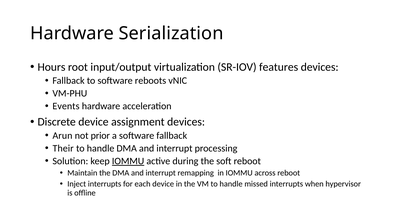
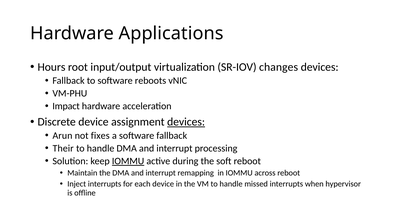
Serialization: Serialization -> Applications
features: features -> changes
Events: Events -> Impact
devices at (186, 122) underline: none -> present
prior: prior -> fixes
